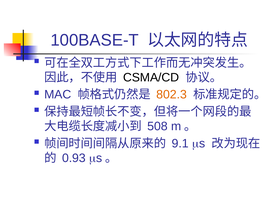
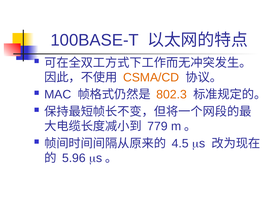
CSMA/CD colour: black -> orange
508: 508 -> 779
9.1: 9.1 -> 4.5
0.93: 0.93 -> 5.96
